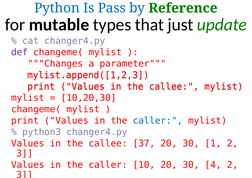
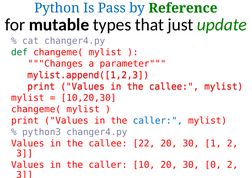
def colour: purple -> green
37: 37 -> 22
4: 4 -> 0
